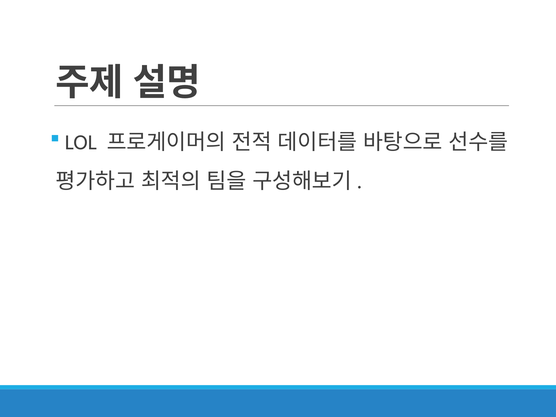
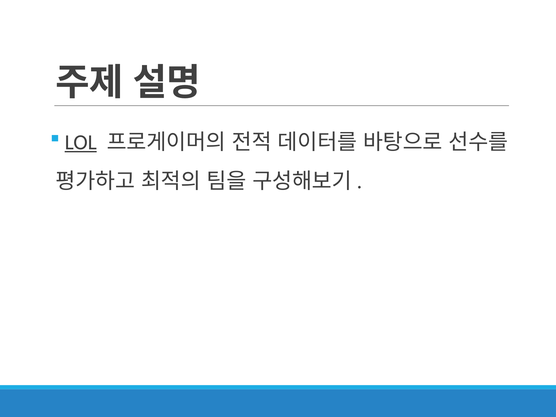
LOL underline: none -> present
